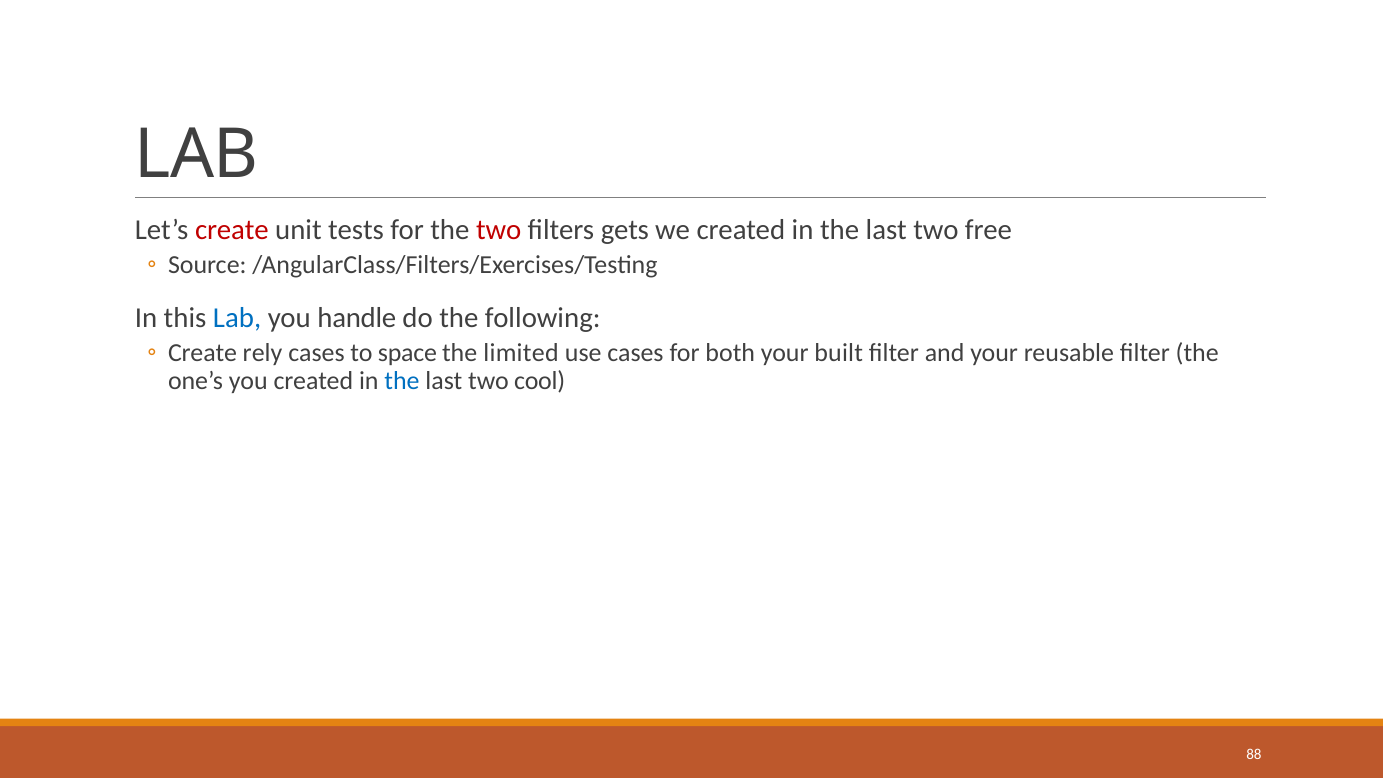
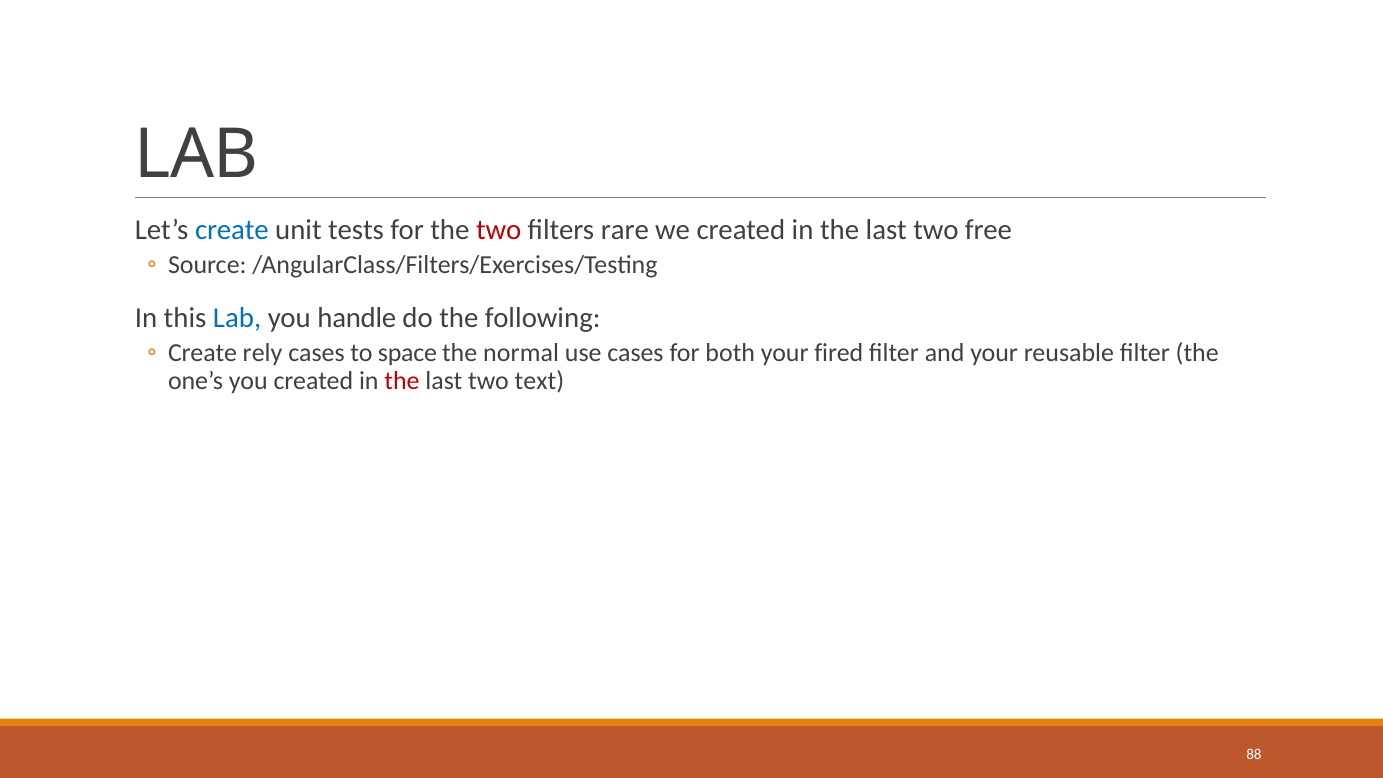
create at (232, 230) colour: red -> blue
gets: gets -> rare
limited: limited -> normal
built: built -> fired
the at (402, 381) colour: blue -> red
cool: cool -> text
